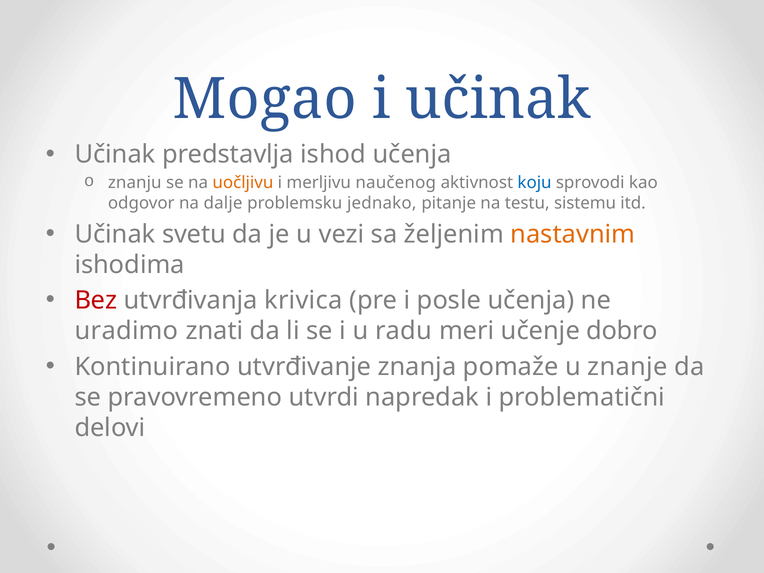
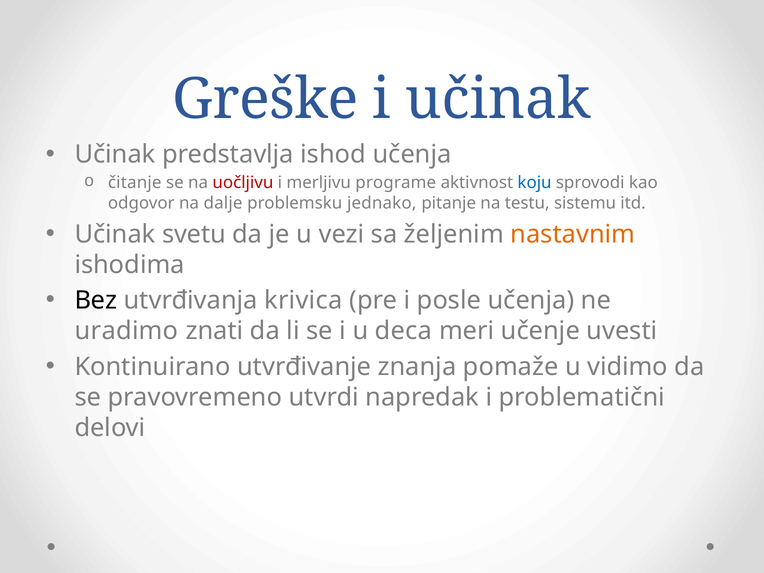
Mogao: Mogao -> Greške
znanju: znanju -> čitanje
uočljivu colour: orange -> red
naučenog: naučenog -> programe
Bez colour: red -> black
radu: radu -> deca
dobro: dobro -> uvesti
znanje: znanje -> vidimo
